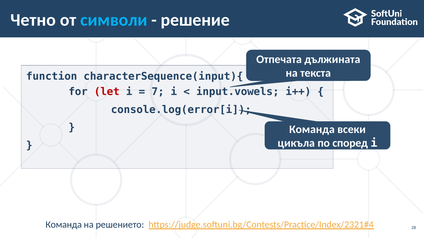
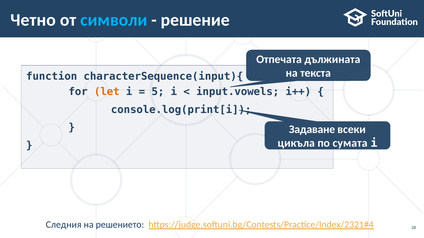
let colour: red -> orange
7: 7 -> 5
console.log(error[i: console.log(error[i -> console.log(print[i
Команда at (312, 130): Команда -> Задаване
според: според -> сумата
Команда at (64, 225): Команда -> Следния
